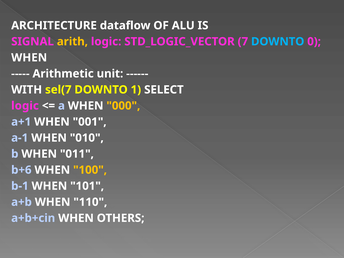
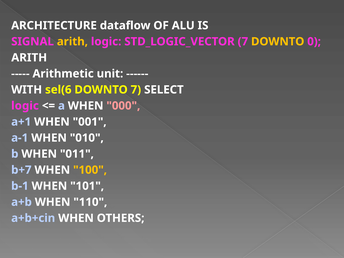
DOWNTO at (278, 42) colour: light blue -> yellow
WHEN at (29, 58): WHEN -> ARITH
sel(7: sel(7 -> sel(6
DOWNTO 1: 1 -> 7
000 colour: yellow -> pink
b+6: b+6 -> b+7
